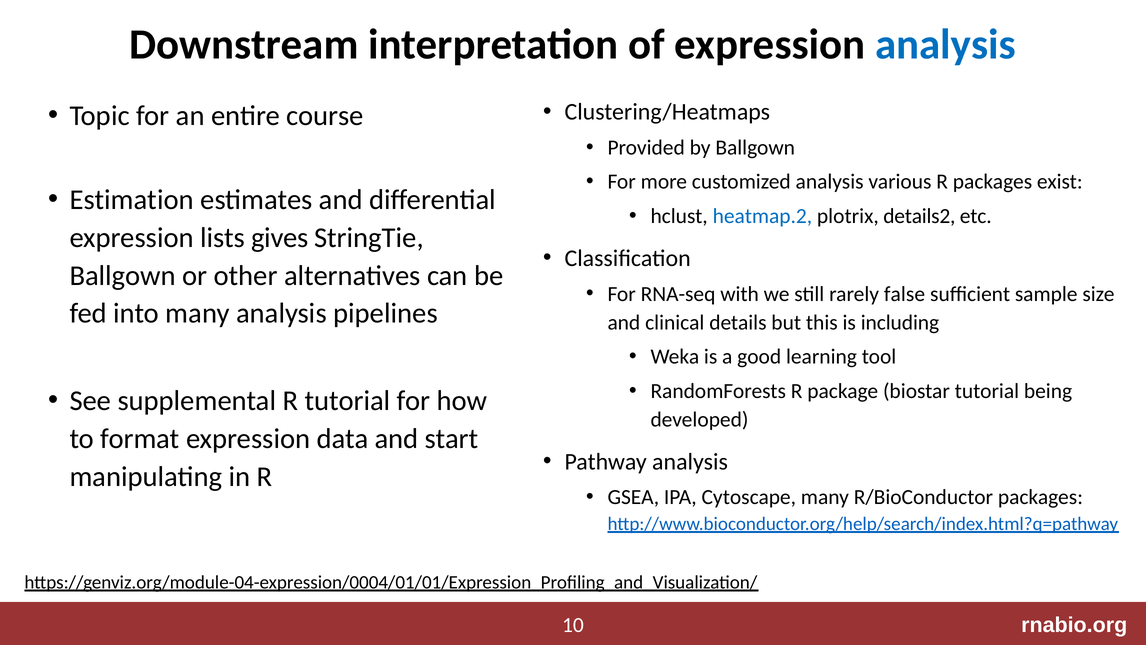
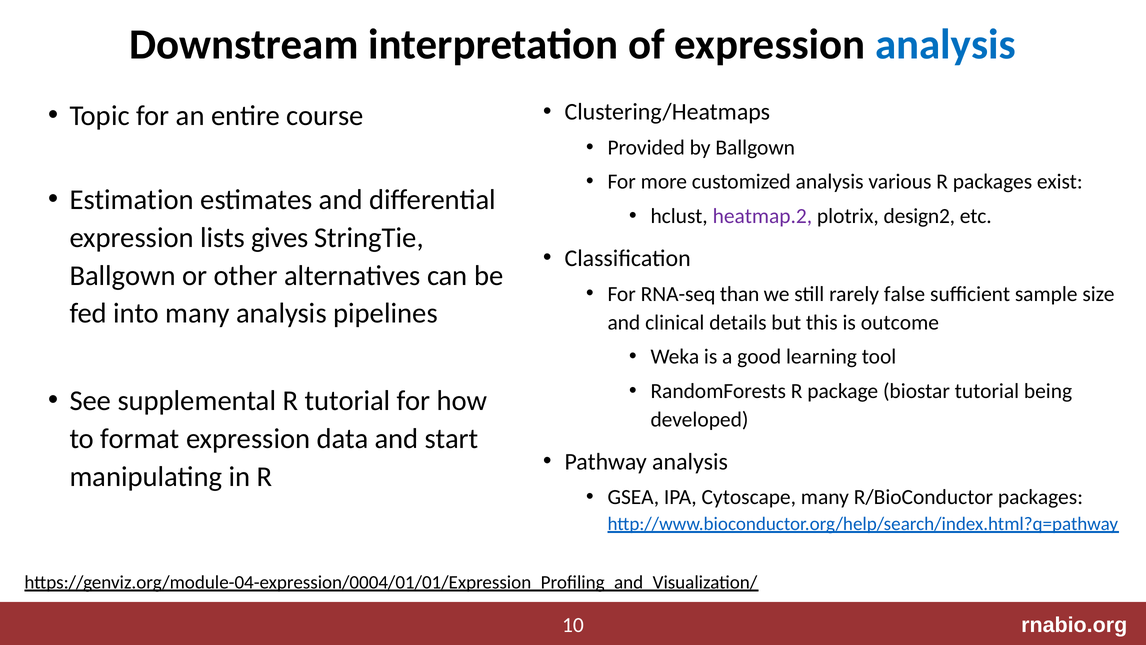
heatmap.2 colour: blue -> purple
details2: details2 -> design2
with: with -> than
including: including -> outcome
